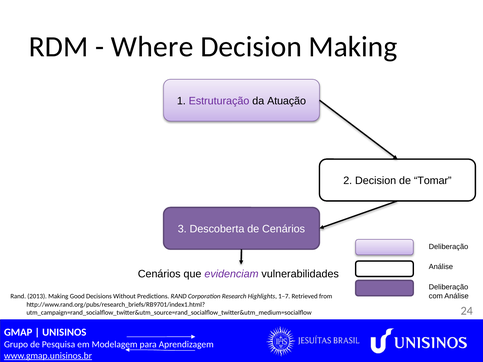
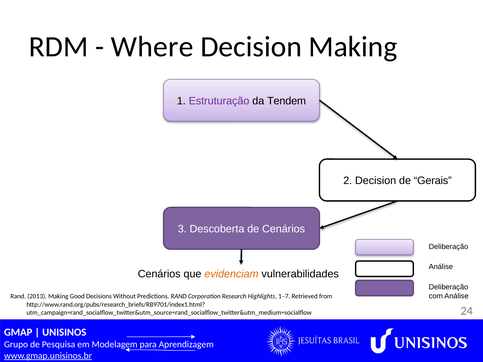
Atuação: Atuação -> Tendem
Tomar: Tomar -> Gerais
evidenciam colour: purple -> orange
